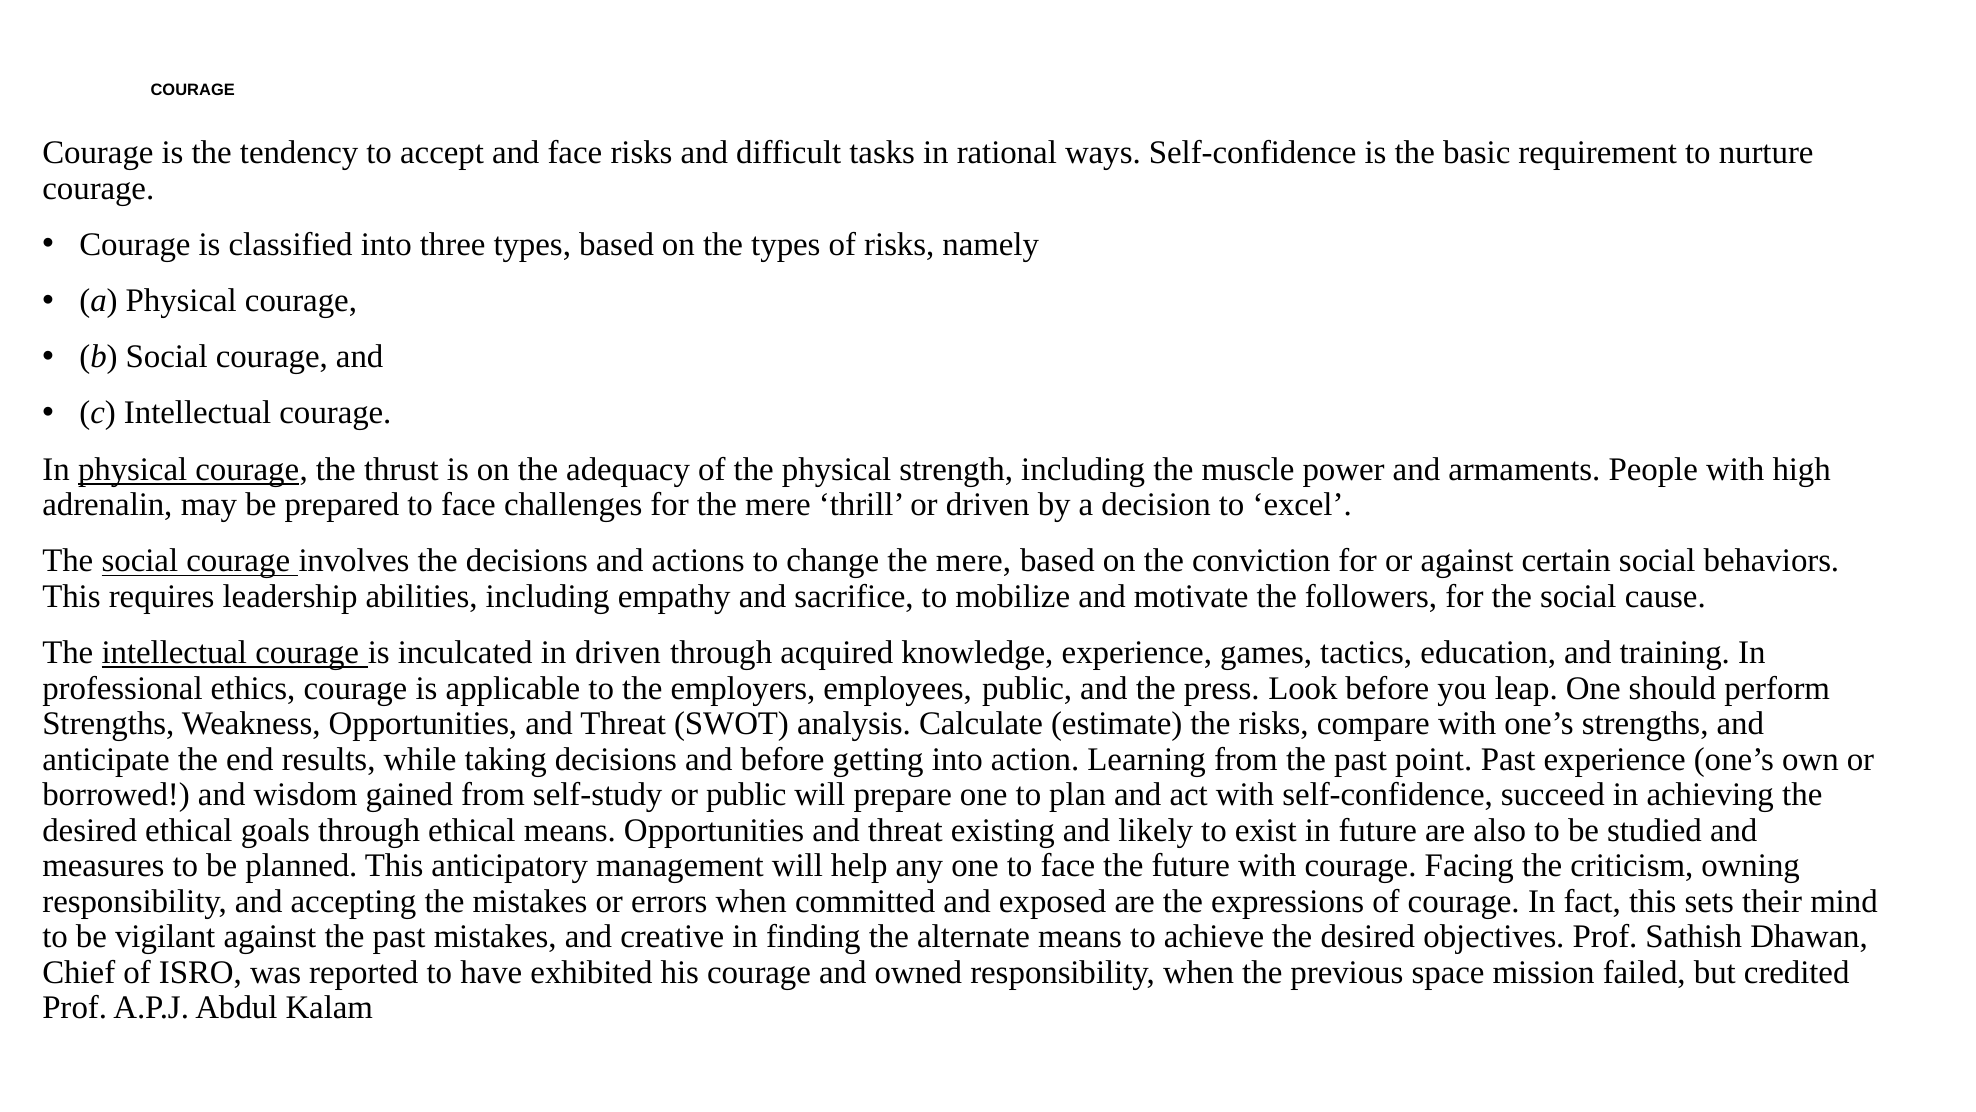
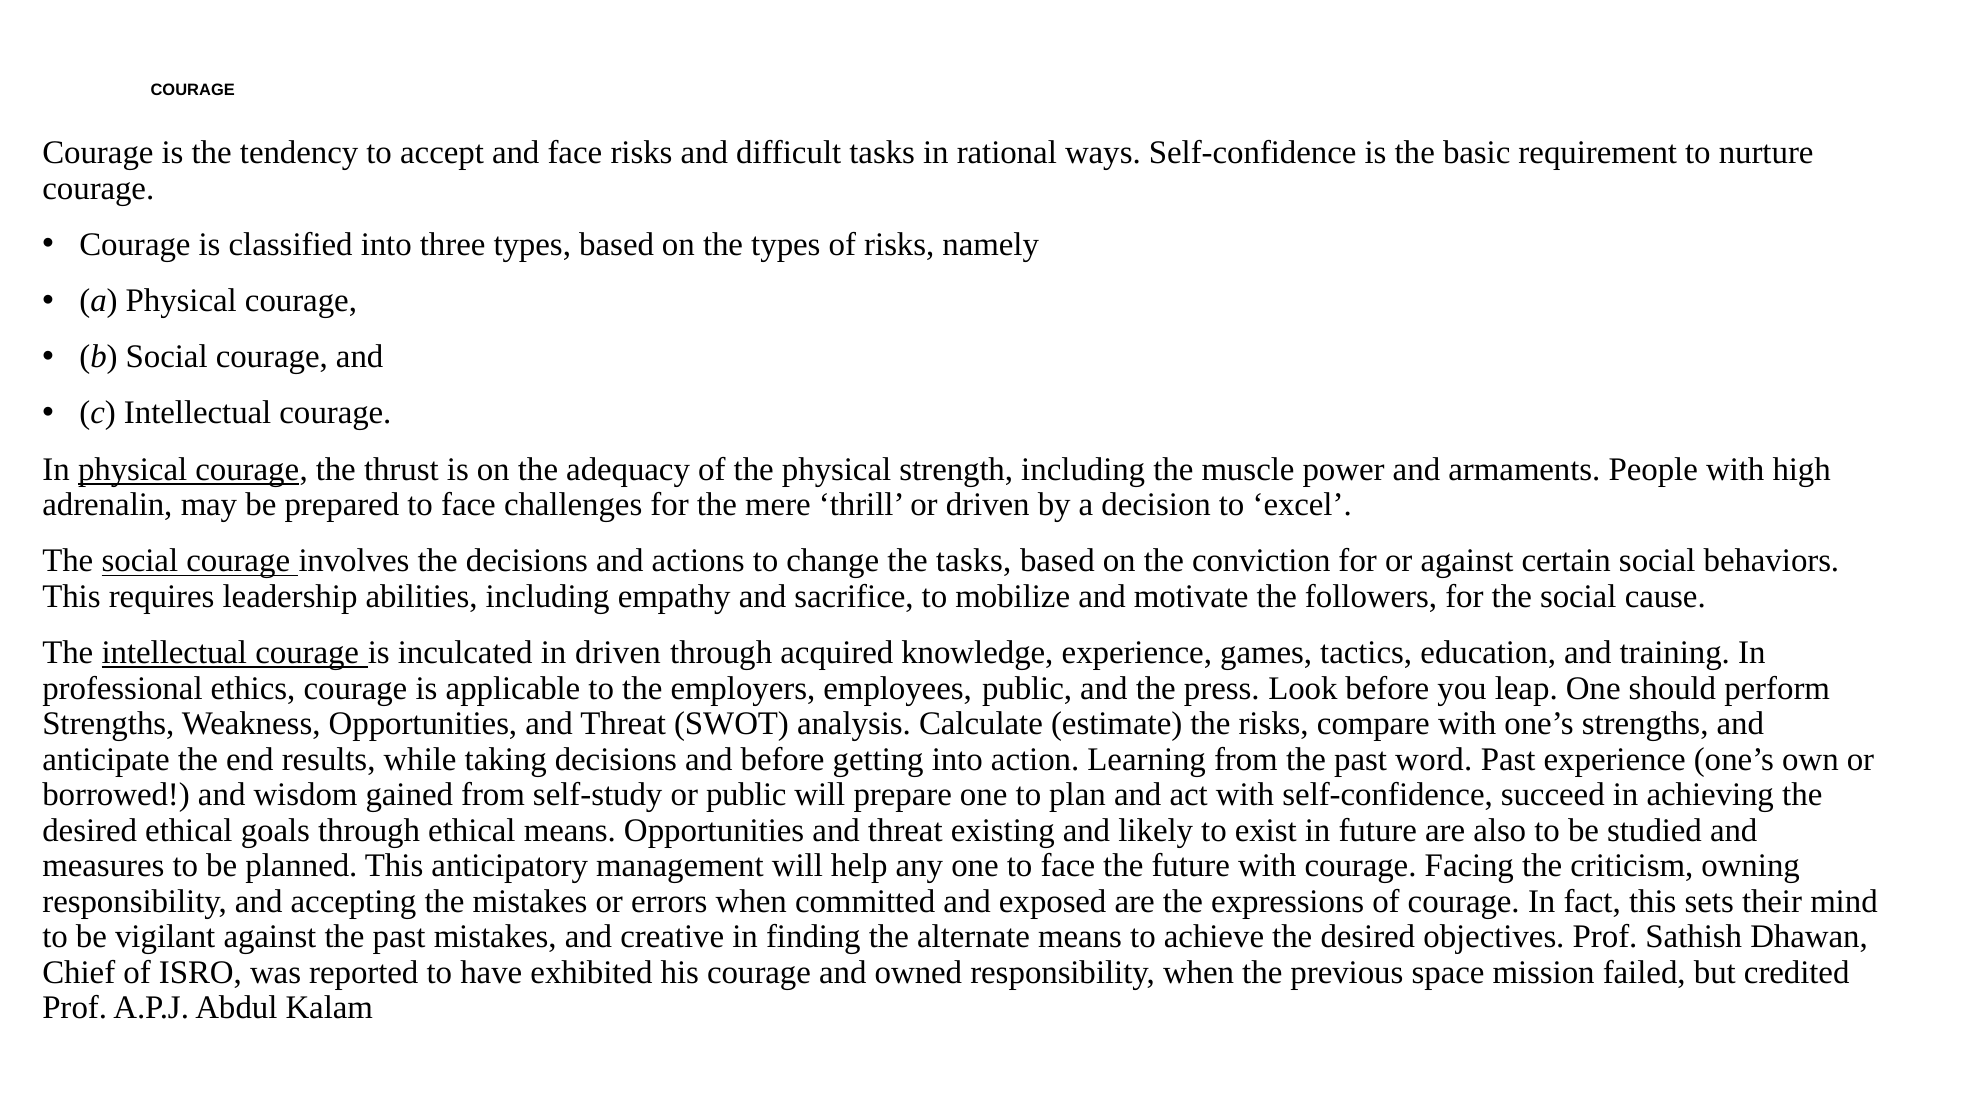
change the mere: mere -> tasks
point: point -> word
